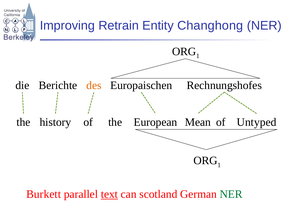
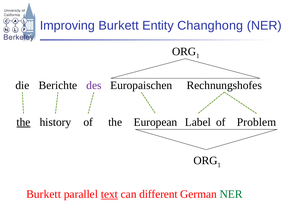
Improving Retrain: Retrain -> Burkett
des colour: orange -> purple
Untyped: Untyped -> Problem
the at (23, 122) underline: none -> present
Mean: Mean -> Label
scotland: scotland -> different
